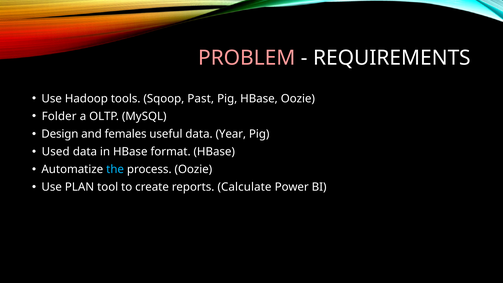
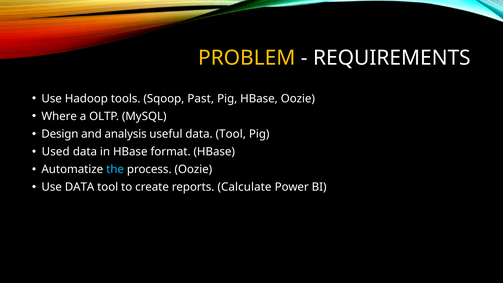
PROBLEM colour: pink -> yellow
Folder: Folder -> Where
females: females -> analysis
useful data Year: Year -> Tool
Use PLAN: PLAN -> DATA
